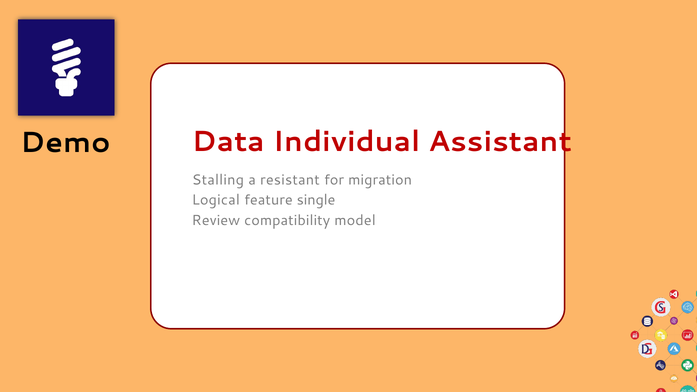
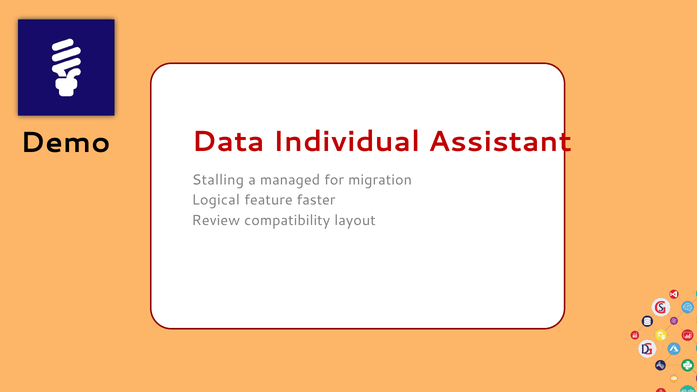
resistant: resistant -> managed
single: single -> faster
model: model -> layout
